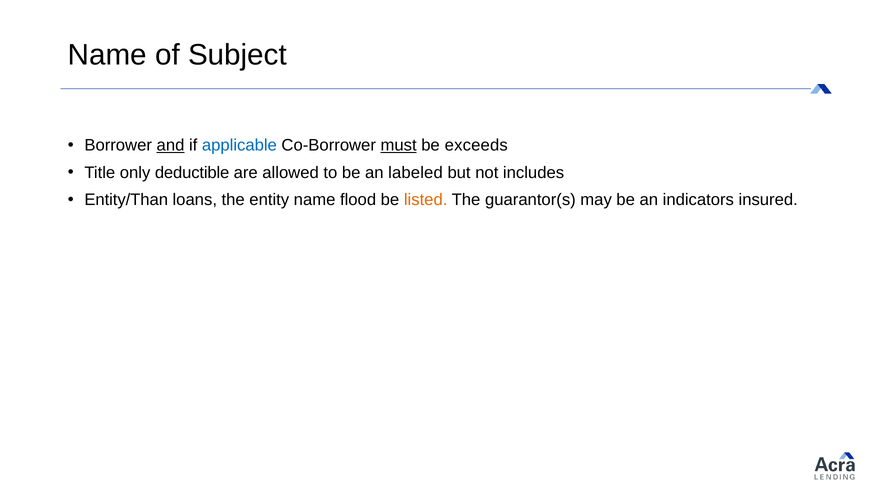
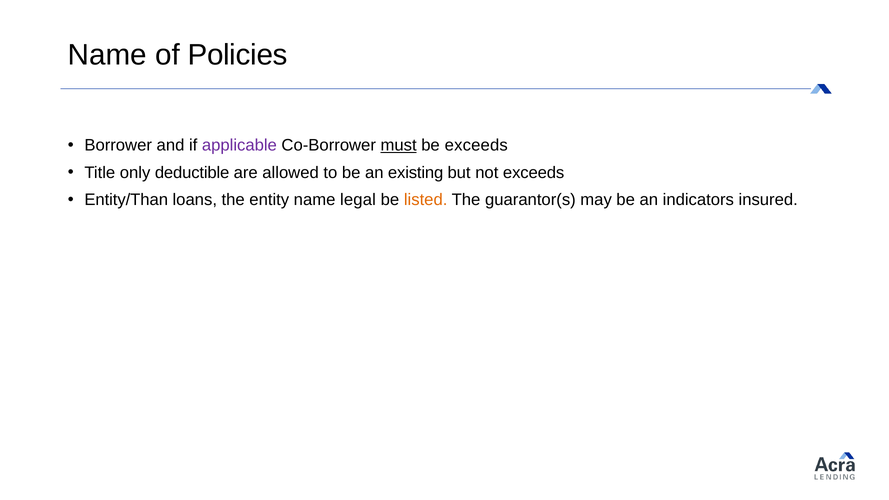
Subject: Subject -> Policies
and underline: present -> none
applicable colour: blue -> purple
labeled: labeled -> existing
not includes: includes -> exceeds
flood: flood -> legal
